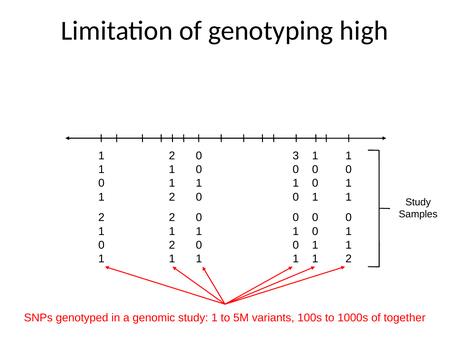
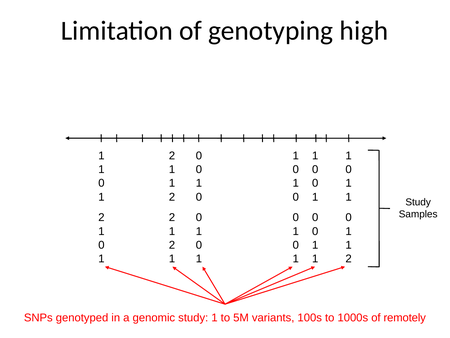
3 at (296, 155): 3 -> 1
together: together -> remotely
